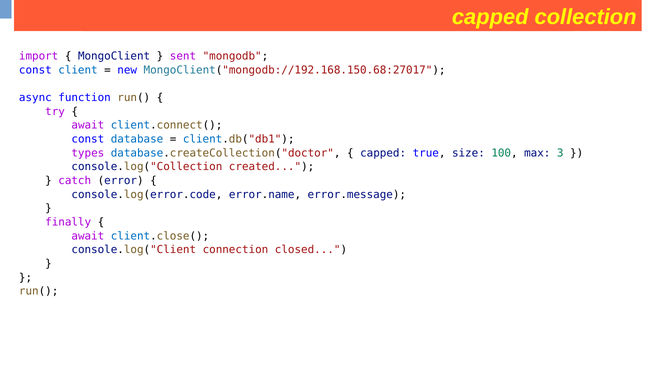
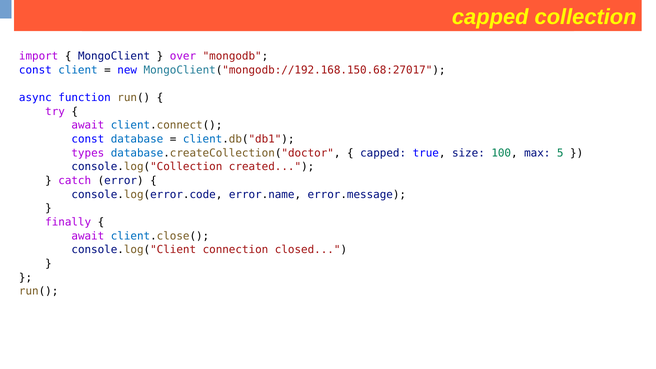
sent: sent -> over
3: 3 -> 5
